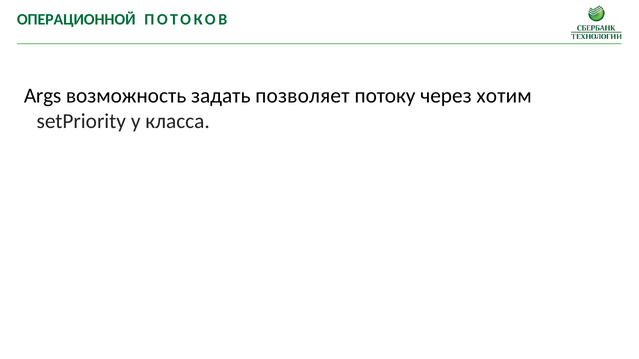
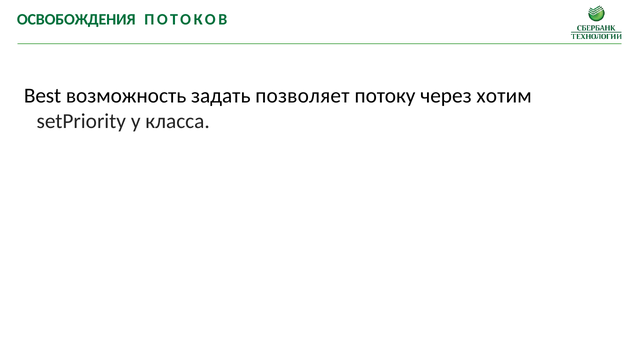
ОПЕРАЦИОННОЙ: ОПЕРАЦИОННОЙ -> ОСВОБОЖДЕНИЯ
Args: Args -> Best
